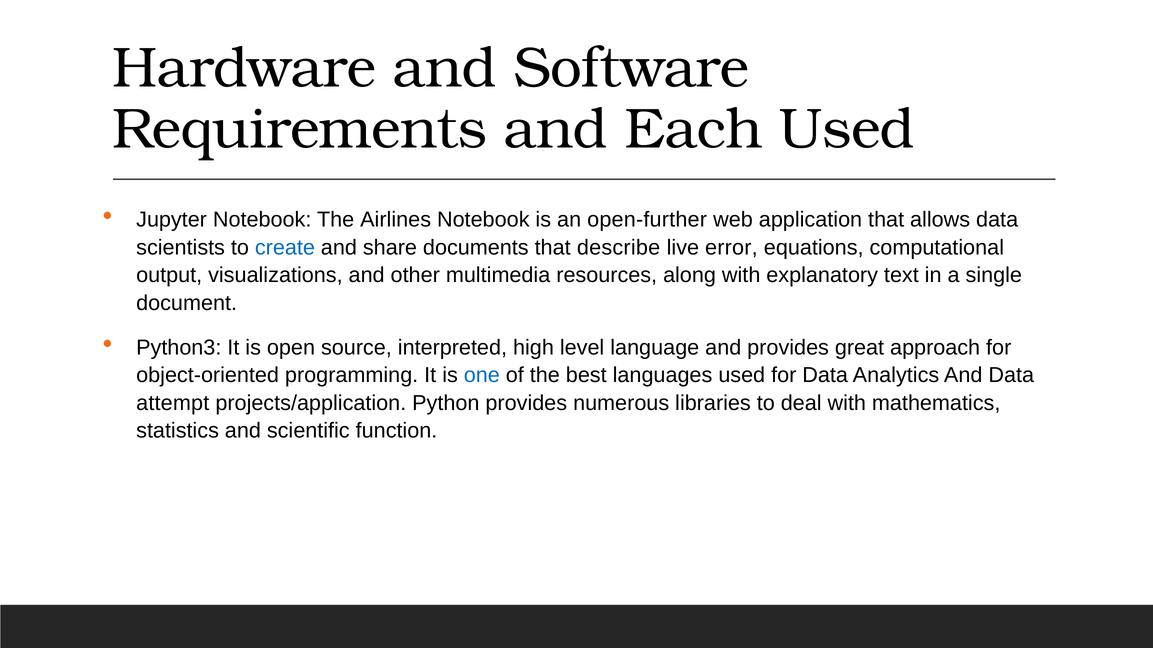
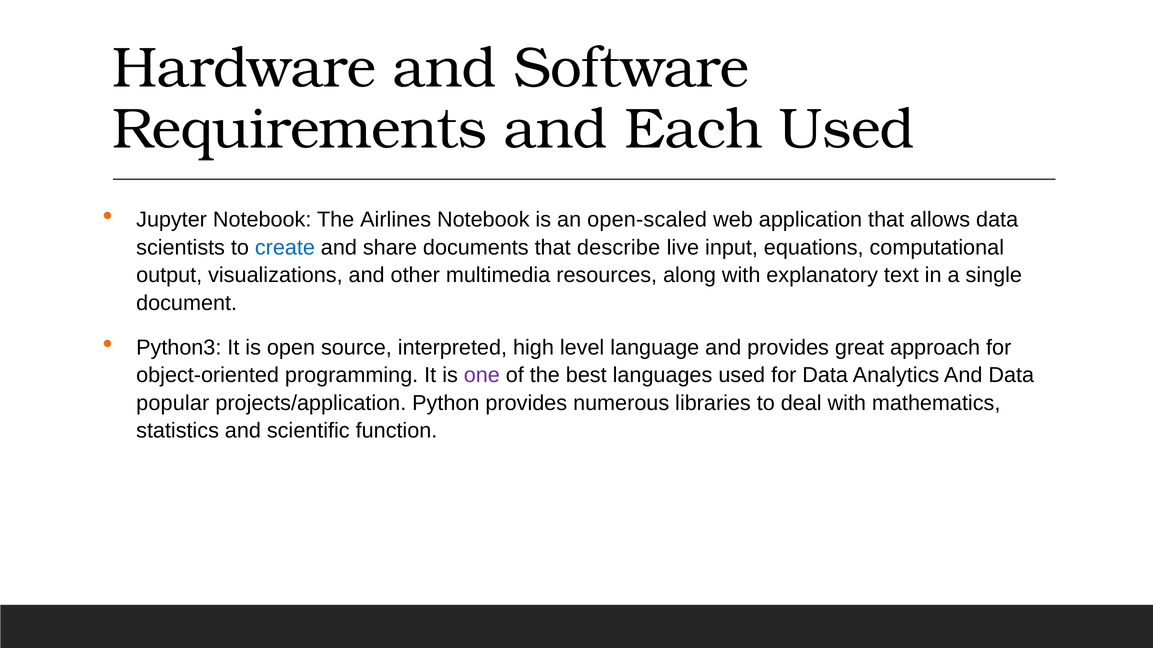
open-further: open-further -> open-scaled
error: error -> input
one colour: blue -> purple
attempt: attempt -> popular
